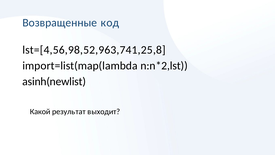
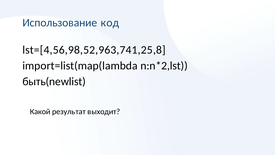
Возвращенные: Возвращенные -> Использование
asinh(newlist: asinh(newlist -> быть(newlist
